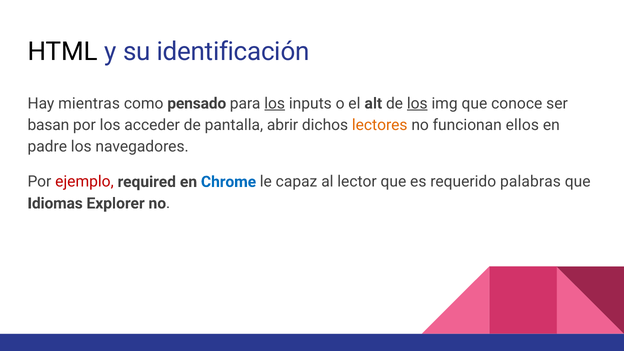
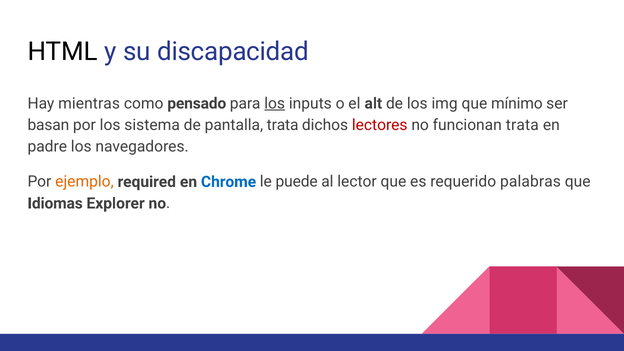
identificación: identificación -> discapacidad
los at (417, 103) underline: present -> none
conoce: conoce -> mínimo
acceder: acceder -> sistema
pantalla abrir: abrir -> trata
lectores colour: orange -> red
funcionan ellos: ellos -> trata
ejemplo colour: red -> orange
capaz: capaz -> puede
